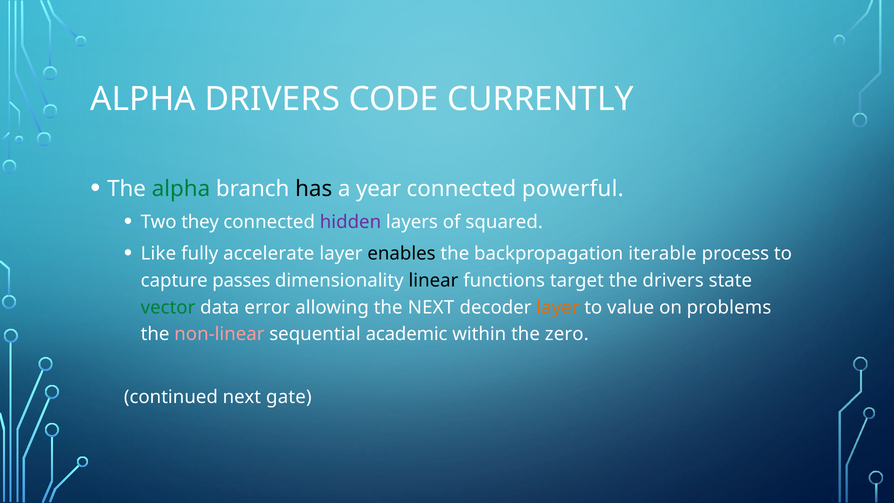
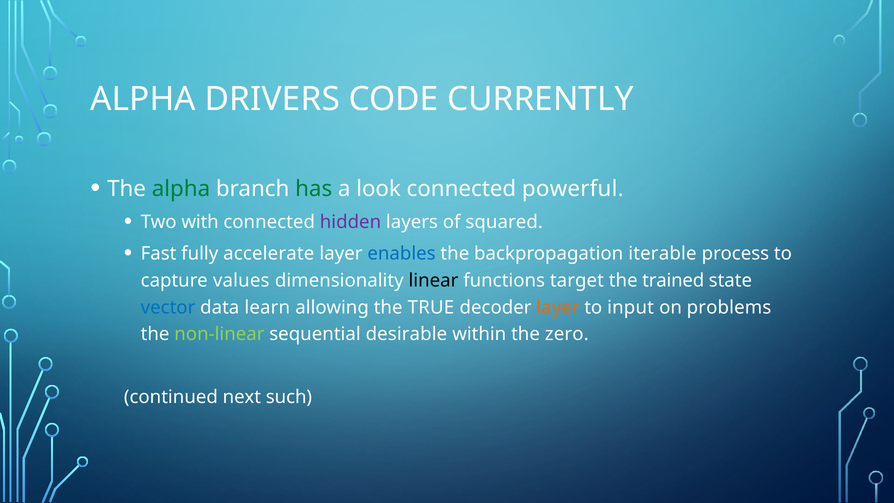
has colour: black -> green
year: year -> look
they: they -> with
Like: Like -> Fast
enables colour: black -> blue
passes: passes -> values
the drivers: drivers -> trained
vector colour: green -> blue
error: error -> learn
the NEXT: NEXT -> TRUE
value: value -> input
non-linear colour: pink -> light green
academic: academic -> desirable
gate: gate -> such
